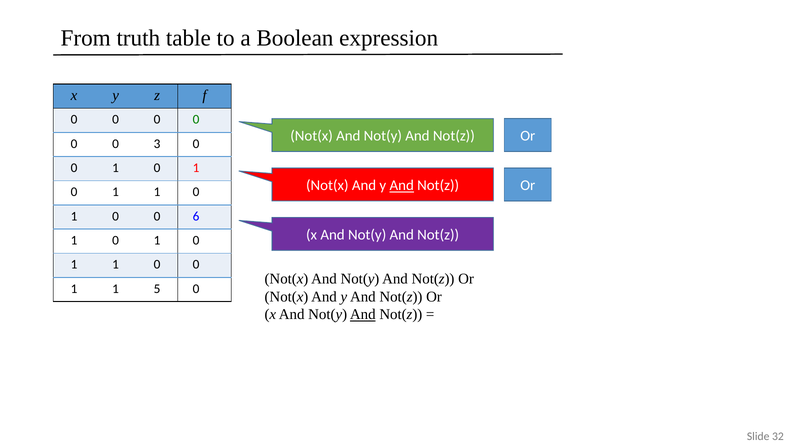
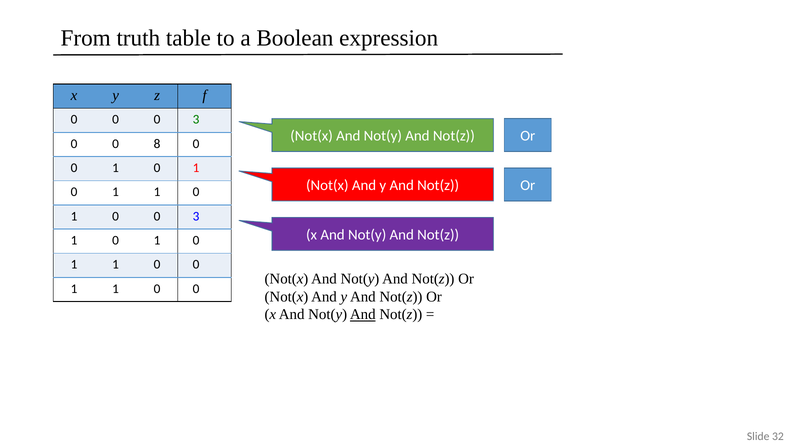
0 at (196, 120): 0 -> 3
3: 3 -> 8
And at (402, 186) underline: present -> none
1 0 0 6: 6 -> 3
5 at (157, 289): 5 -> 0
